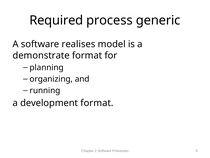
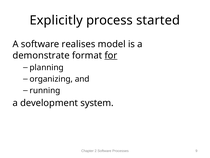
Required: Required -> Explicitly
generic: generic -> started
for underline: none -> present
development format: format -> system
